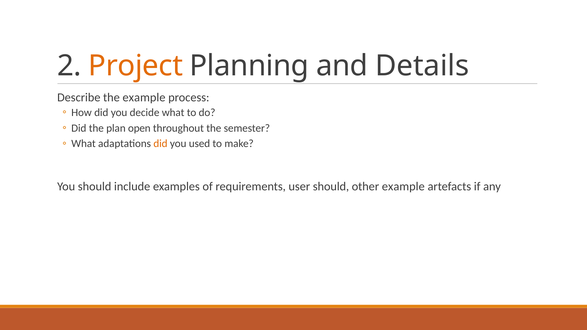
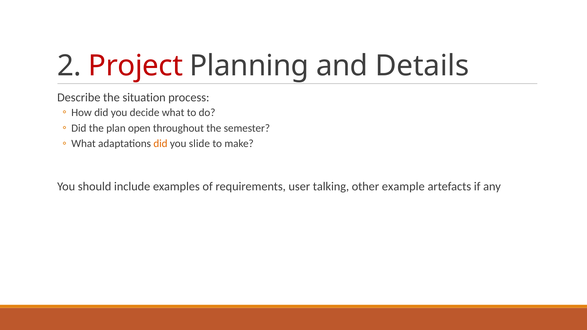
Project colour: orange -> red
the example: example -> situation
used: used -> slide
user should: should -> talking
